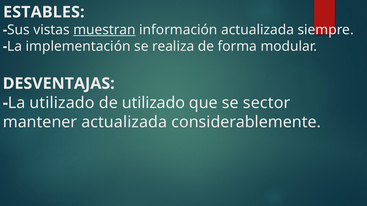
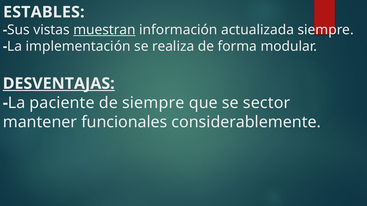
DESVENTAJAS underline: none -> present
La utilizado: utilizado -> paciente
de utilizado: utilizado -> siempre
mantener actualizada: actualizada -> funcionales
